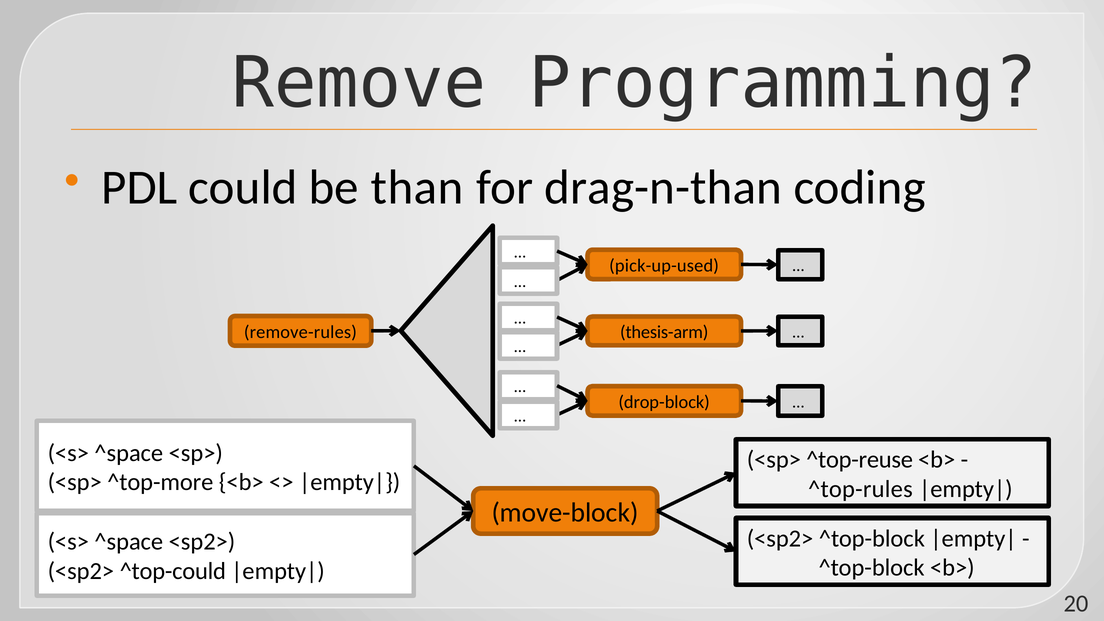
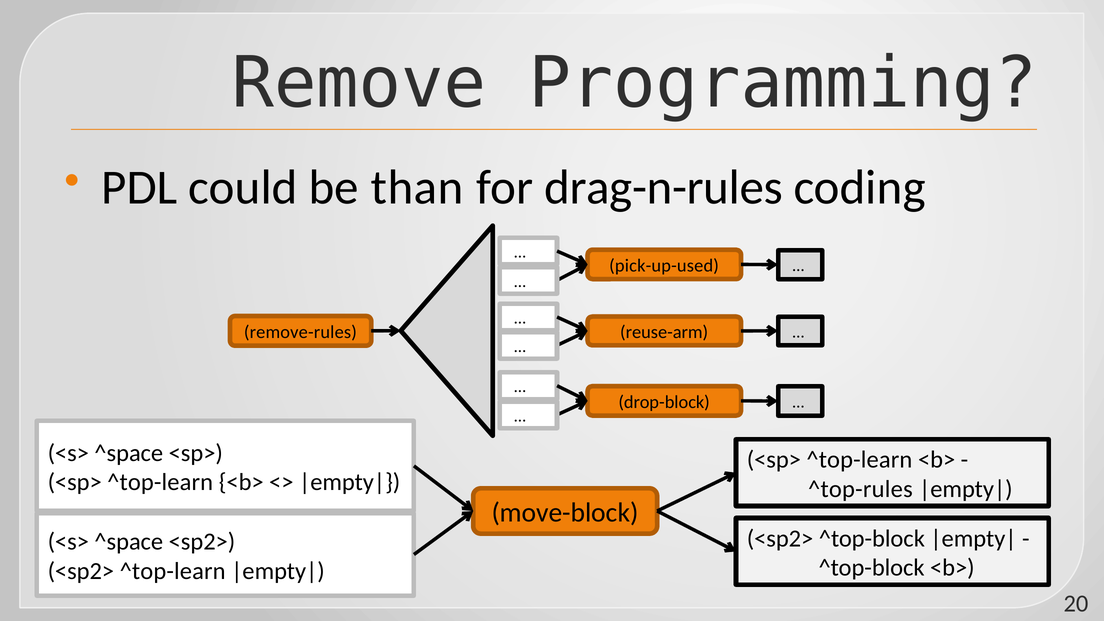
drag-n-than: drag-n-than -> drag-n-rules
thesis-arm: thesis-arm -> reuse-arm
^top-reuse at (860, 460): ^top-reuse -> ^top-learn
^top-more at (160, 482): ^top-more -> ^top-learn
<sp2> ^top-could: ^top-could -> ^top-learn
